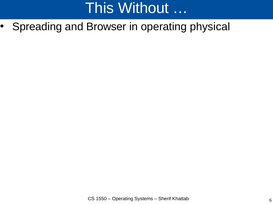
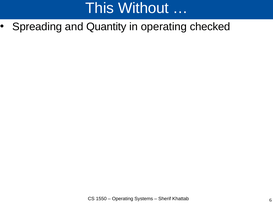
Browser: Browser -> Quantity
physical: physical -> checked
